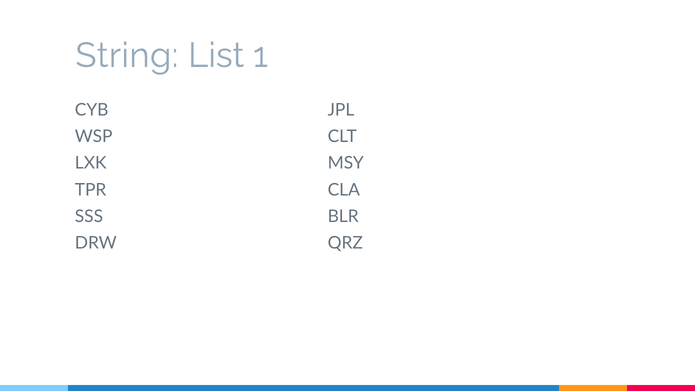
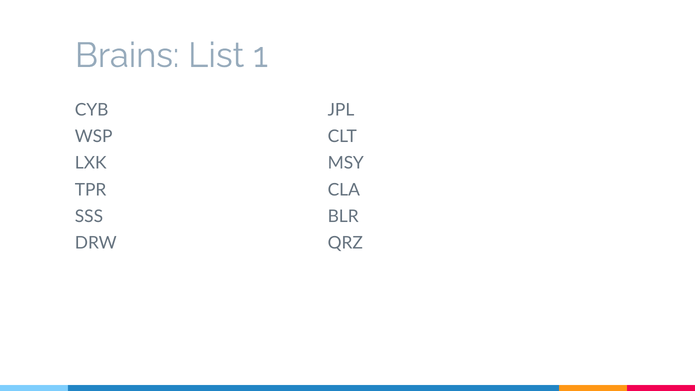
String: String -> Brains
